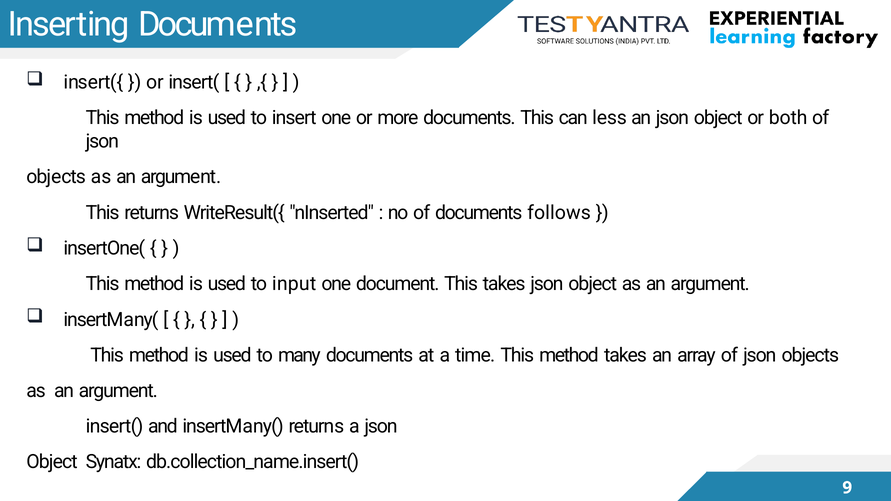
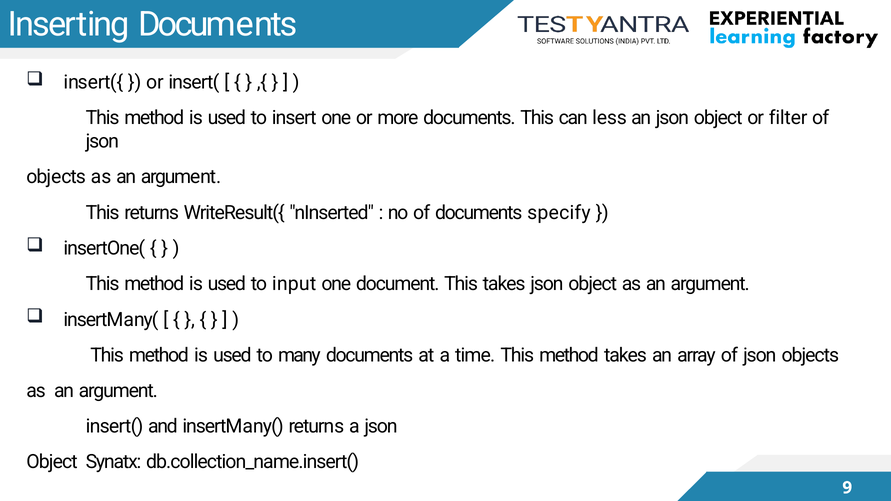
both: both -> filter
follows: follows -> specify
